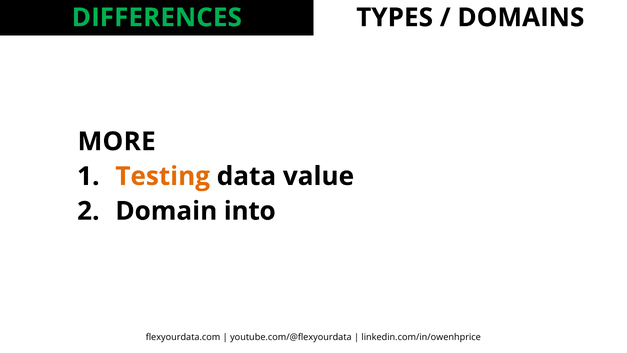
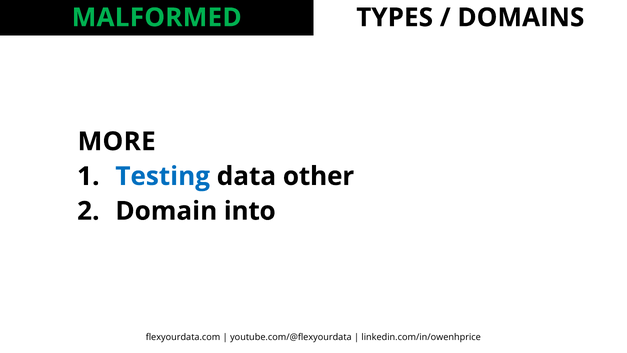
DIFFERENCES: DIFFERENCES -> MALFORMED
Testing colour: orange -> blue
value: value -> other
